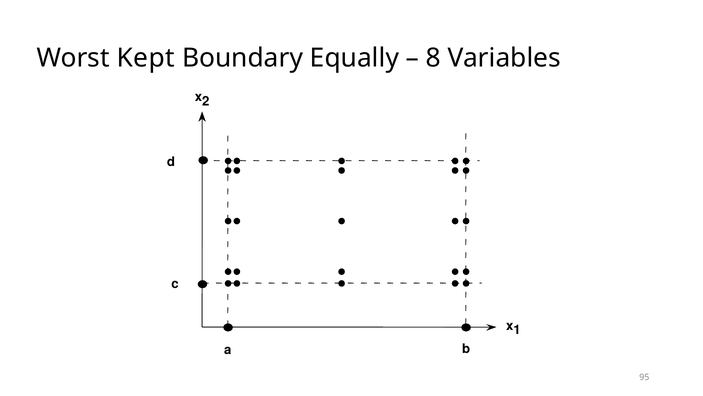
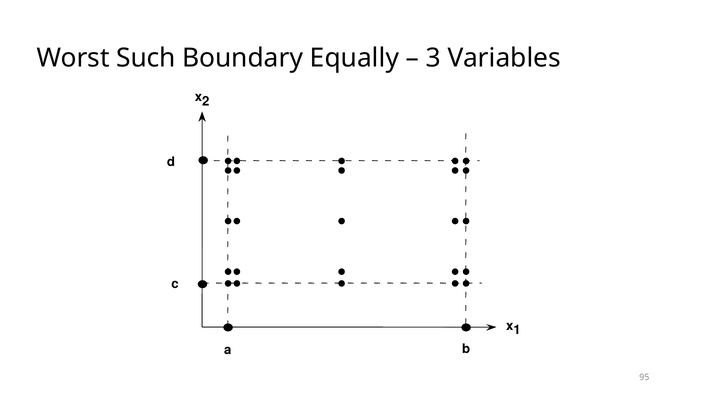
Kept: Kept -> Such
8: 8 -> 3
